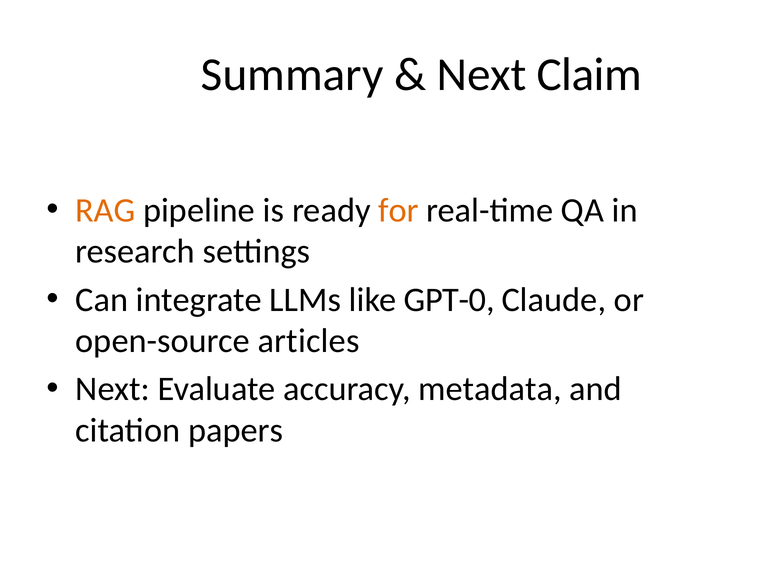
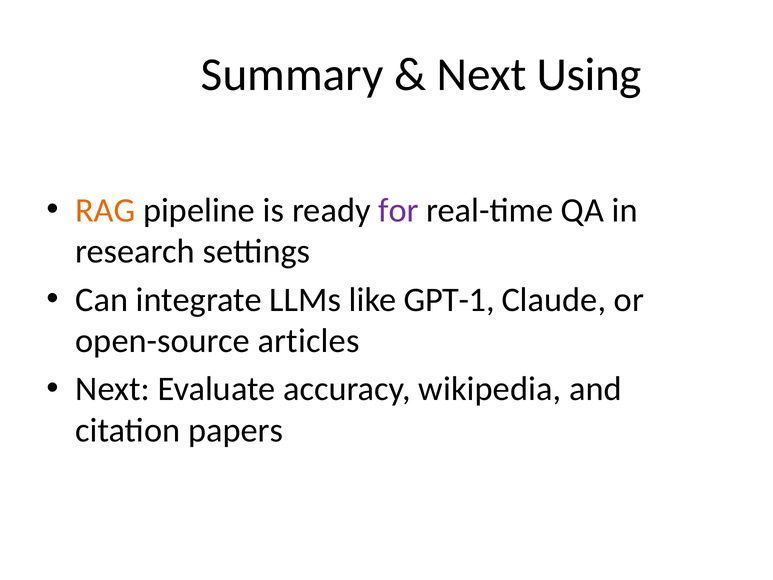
Claim: Claim -> Using
for colour: orange -> purple
GPT-0: GPT-0 -> GPT-1
metadata: metadata -> wikipedia
